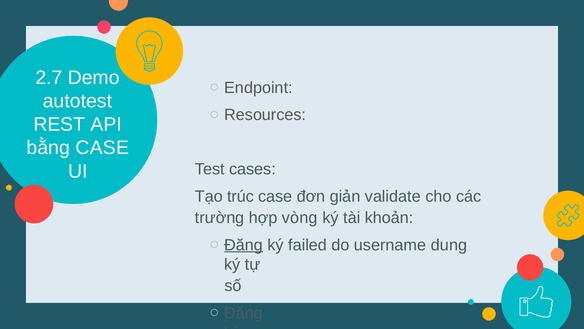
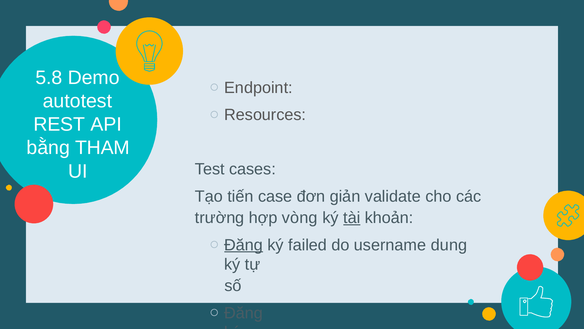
2.7: 2.7 -> 5.8
bằng CASE: CASE -> THAM
trúc: trúc -> tiến
tài underline: none -> present
